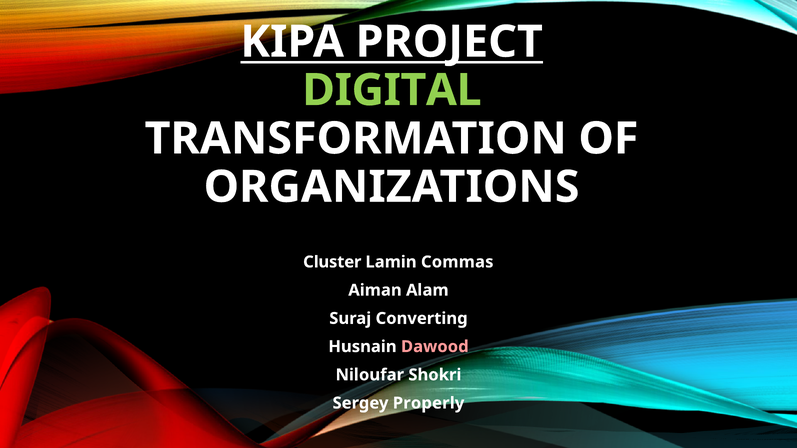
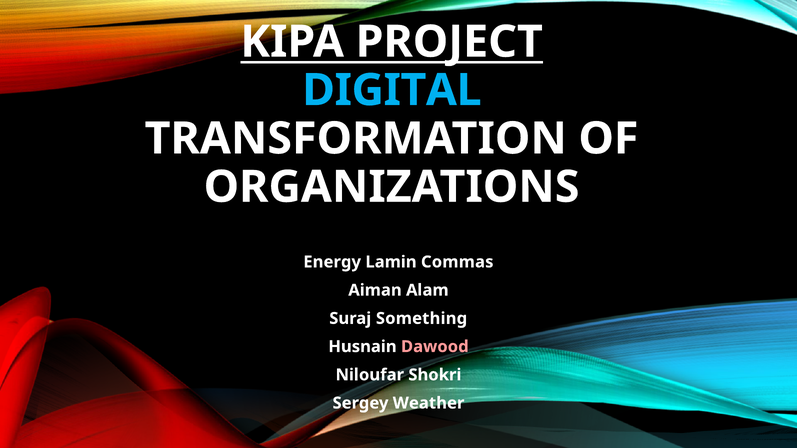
DIGITAL colour: light green -> light blue
Cluster: Cluster -> Energy
Converting: Converting -> Something
Properly: Properly -> Weather
